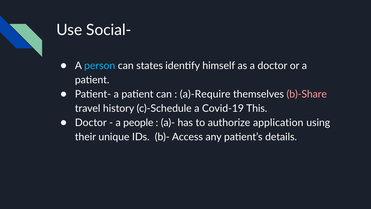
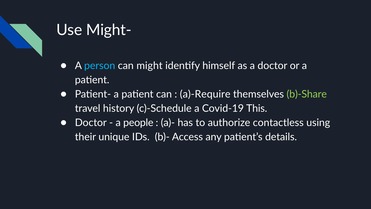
Social-: Social- -> Might-
states: states -> might
b)-Share colour: pink -> light green
application: application -> contactless
